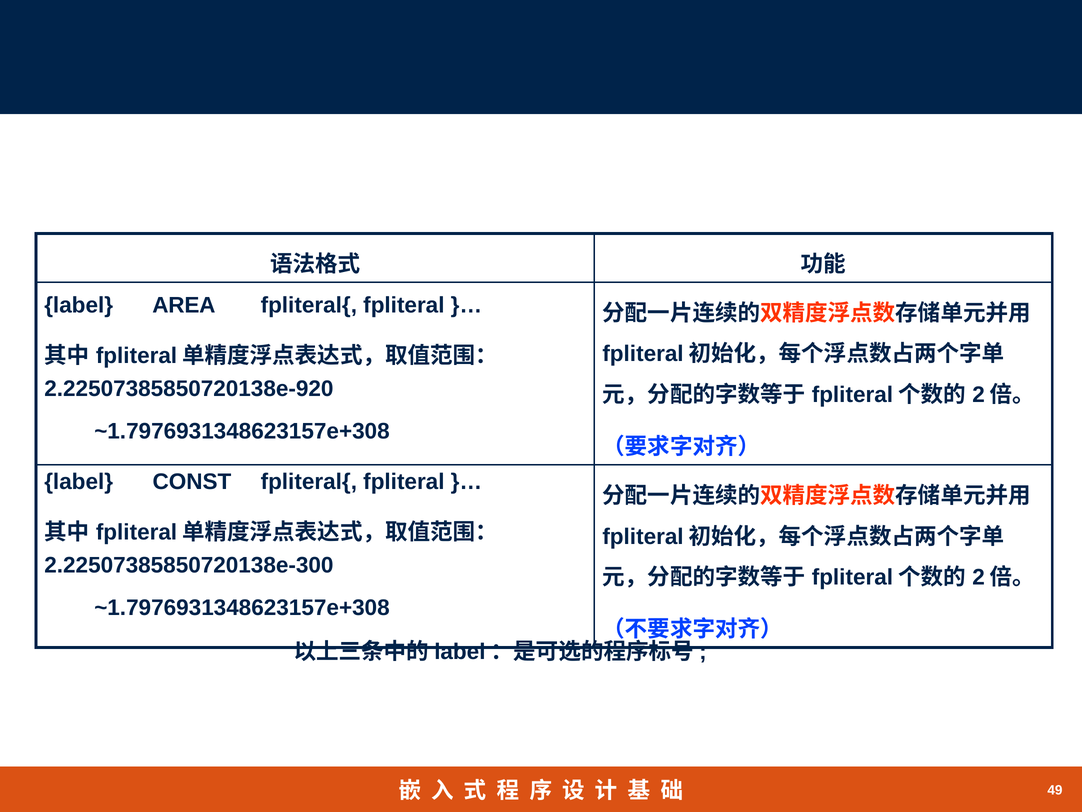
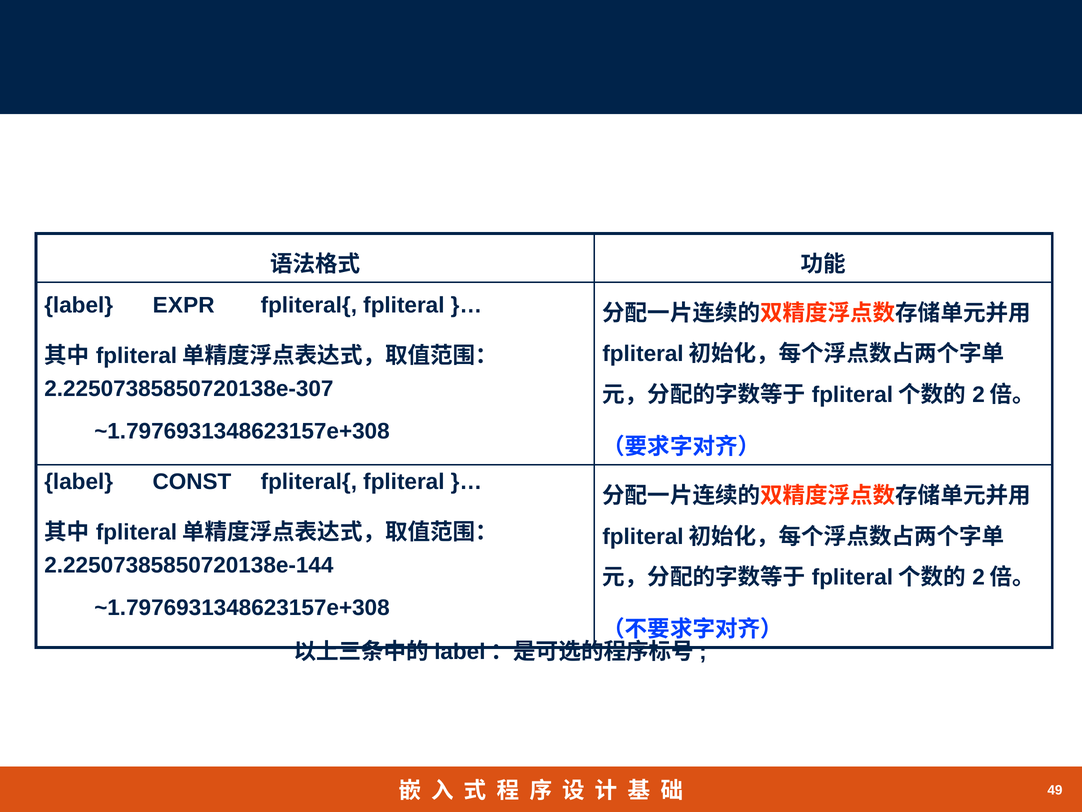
AREA: AREA -> EXPR
2.22507385850720138e-920: 2.22507385850720138e-920 -> 2.22507385850720138e-307
2.22507385850720138e-300: 2.22507385850720138e-300 -> 2.22507385850720138e-144
